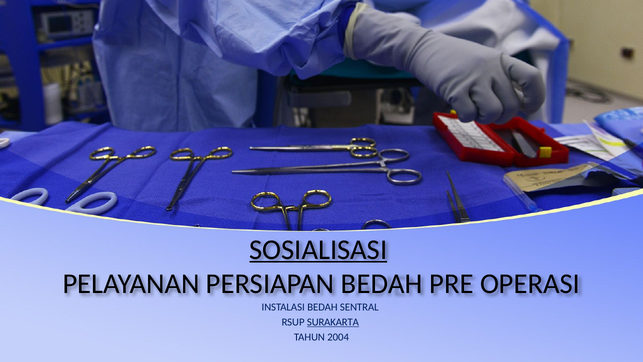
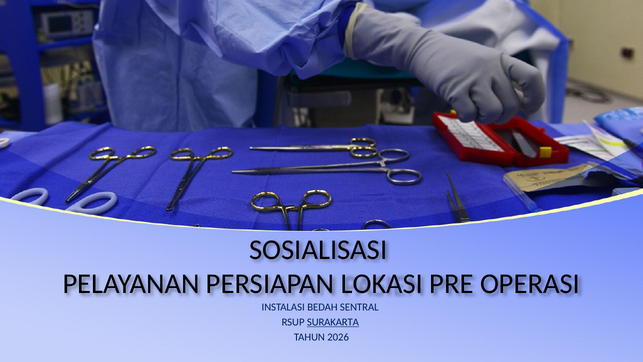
SOSIALISASI underline: present -> none
PERSIAPAN BEDAH: BEDAH -> LOKASI
2004: 2004 -> 2026
